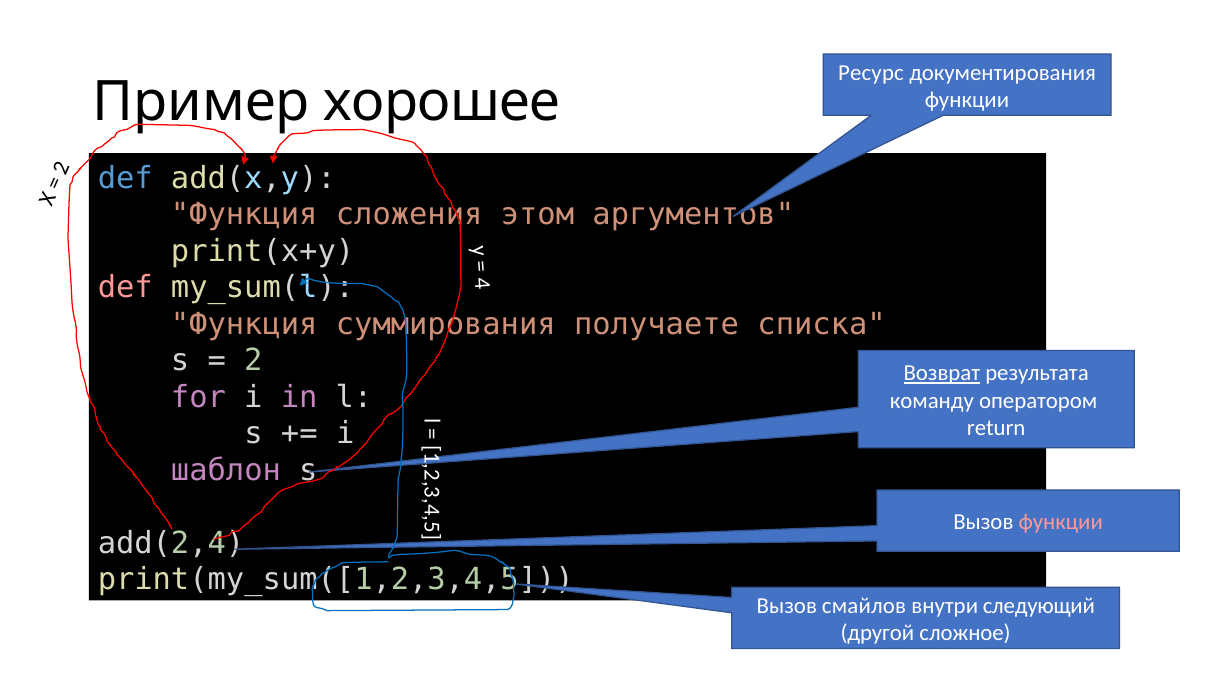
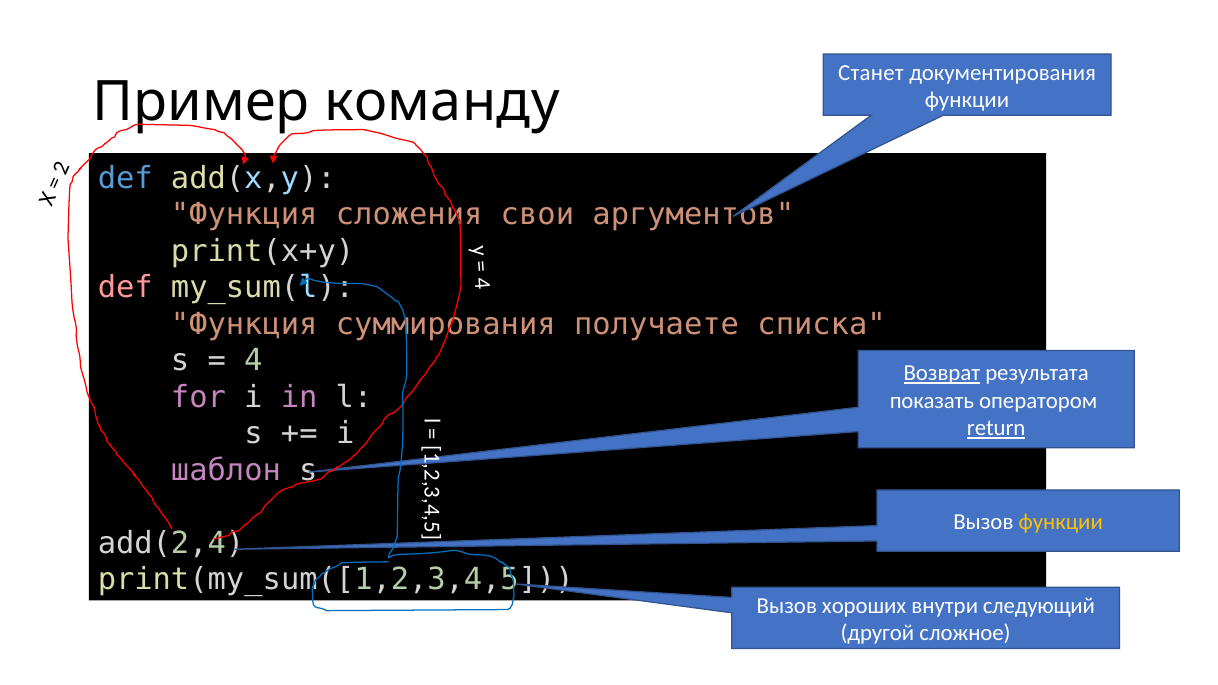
Ресурс: Ресурс -> Станет
хорошее: хорошее -> команду
этом: этом -> свои
2 at (253, 361): 2 -> 4
команду: команду -> показать
return underline: none -> present
функции at (1061, 522) colour: pink -> yellow
смайлов: смайлов -> хороших
